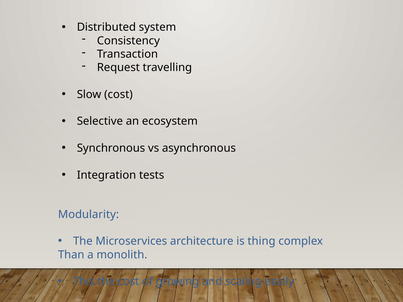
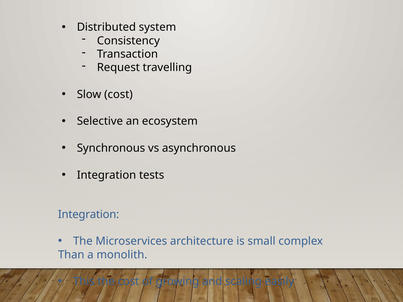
Modularity at (88, 215): Modularity -> Integration
thing: thing -> small
